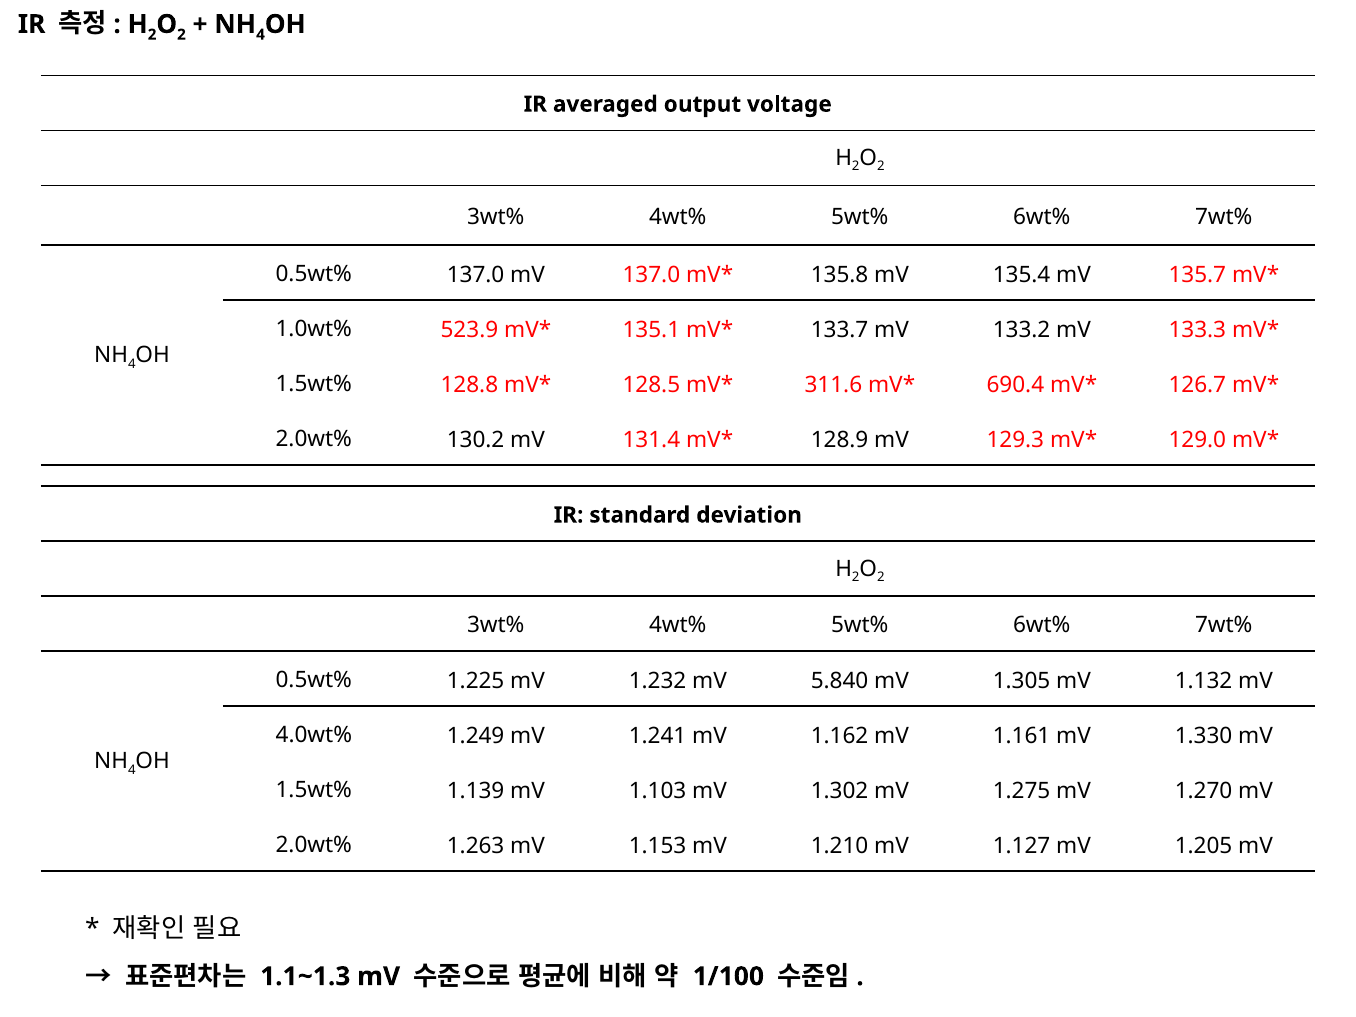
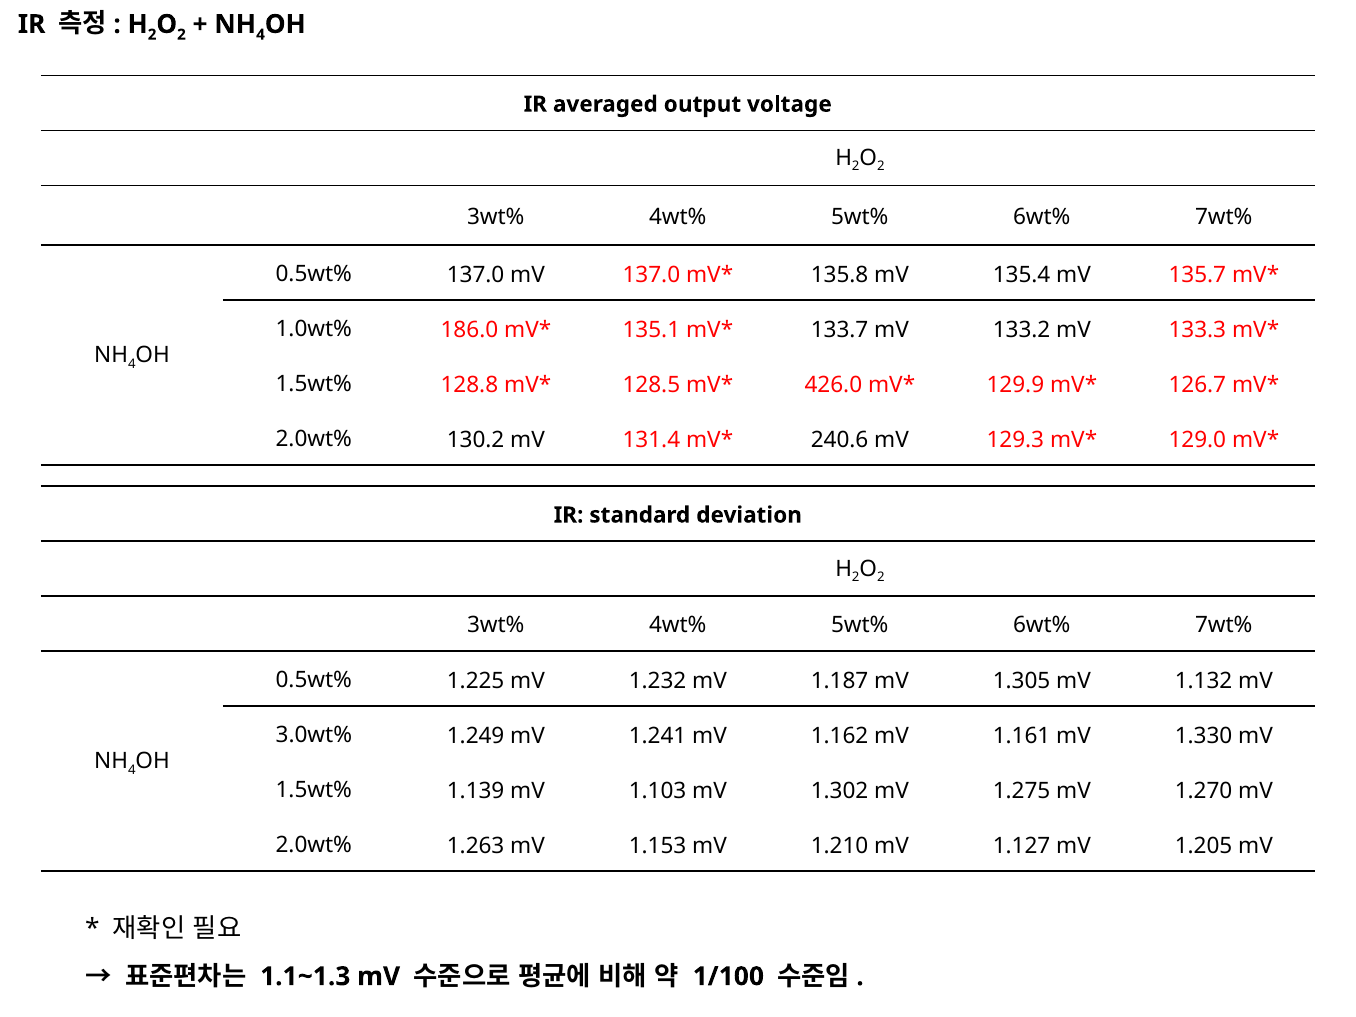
523.9: 523.9 -> 186.0
311.6: 311.6 -> 426.0
690.4: 690.4 -> 129.9
128.9: 128.9 -> 240.6
5.840: 5.840 -> 1.187
4.0wt%: 4.0wt% -> 3.0wt%
